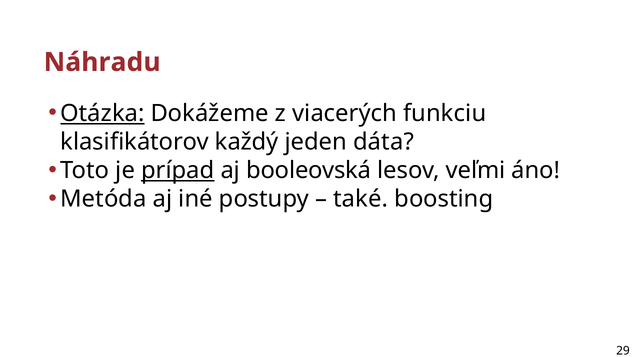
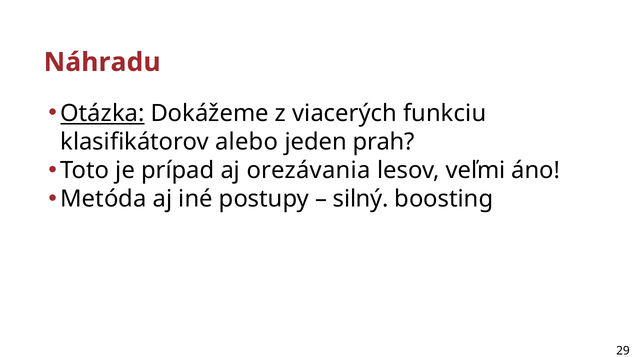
každý: každý -> alebo
dáta: dáta -> prah
prípad underline: present -> none
booleovská: booleovská -> orezávania
také: také -> silný
